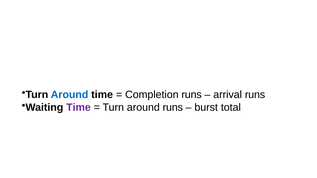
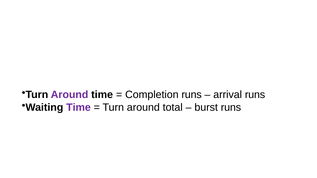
Around at (70, 95) colour: blue -> purple
around runs: runs -> total
burst total: total -> runs
